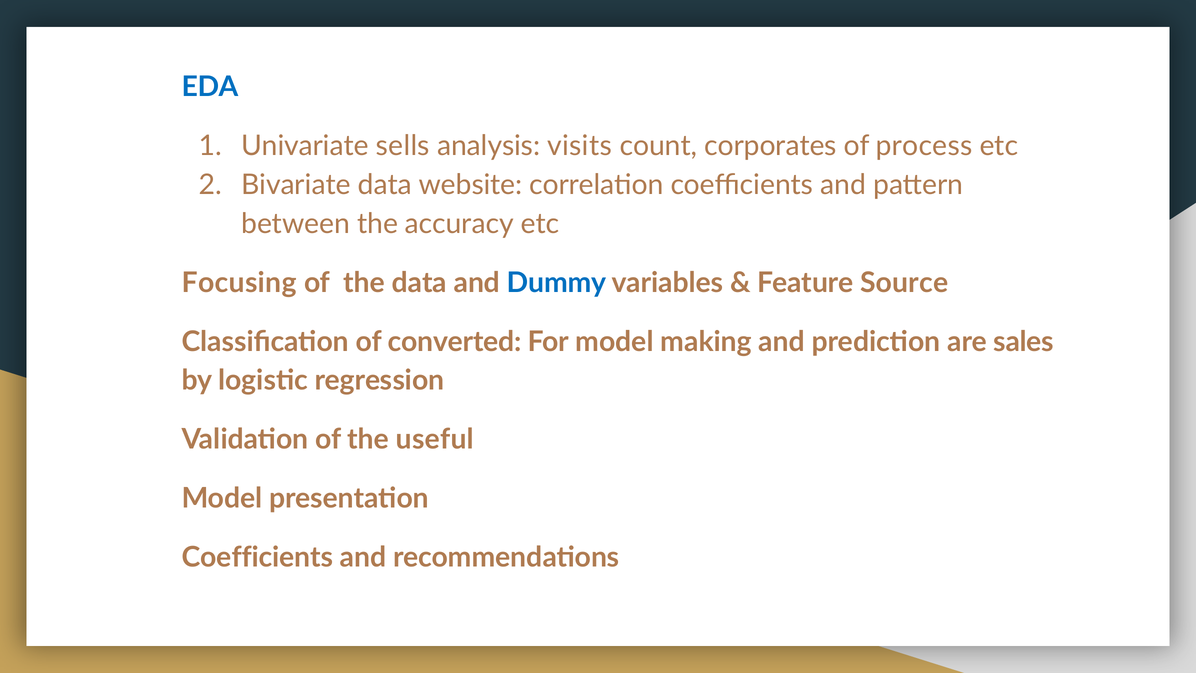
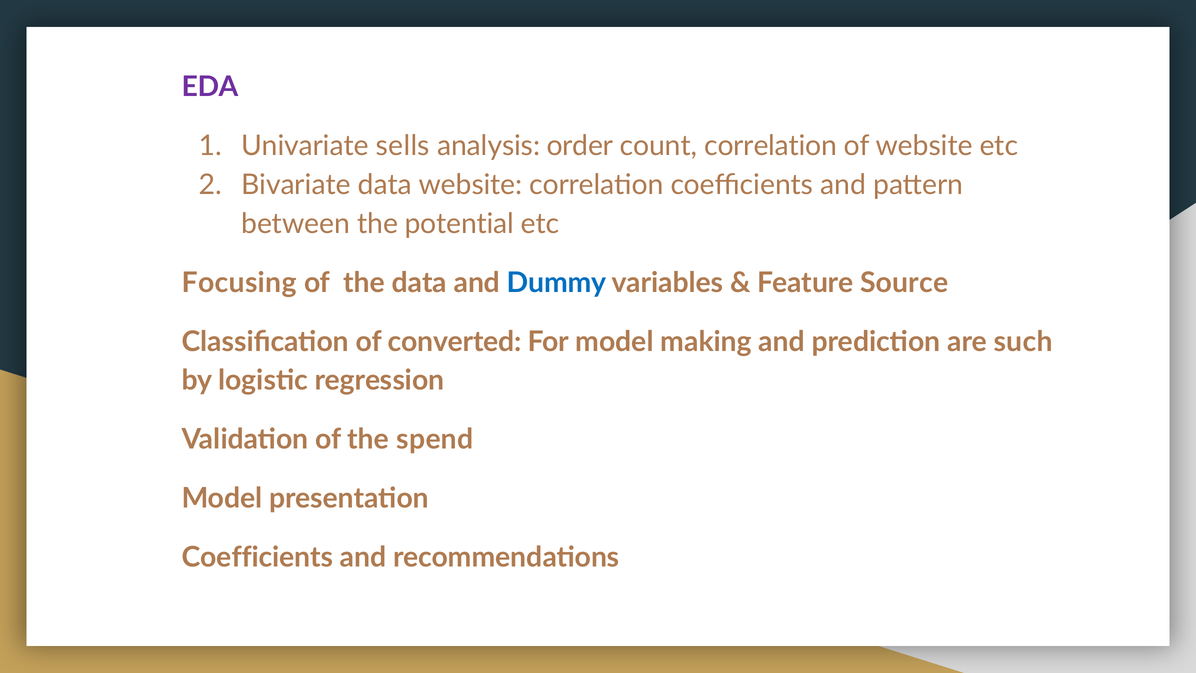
EDA colour: blue -> purple
visits: visits -> order
count corporates: corporates -> correlation
of process: process -> website
accuracy: accuracy -> potential
sales: sales -> such
useful: useful -> spend
